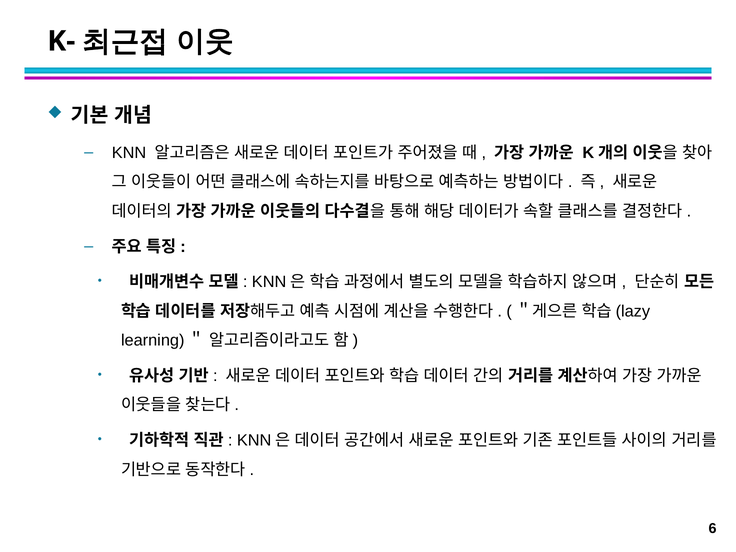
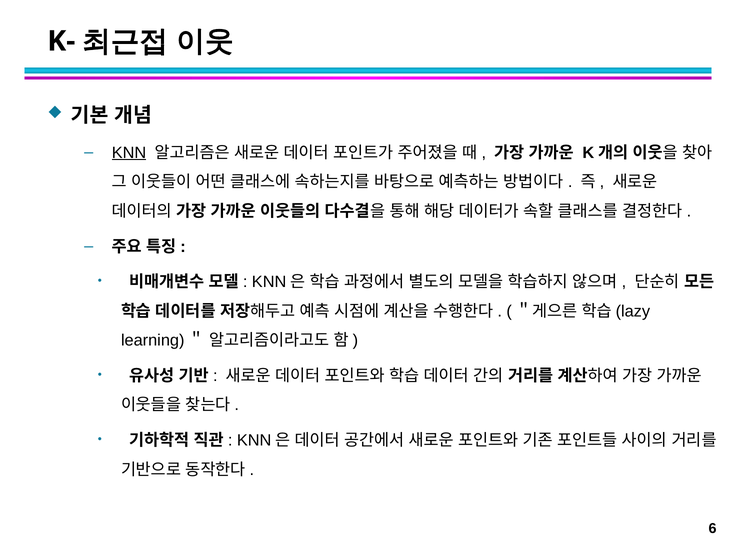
KNN underline: none -> present
